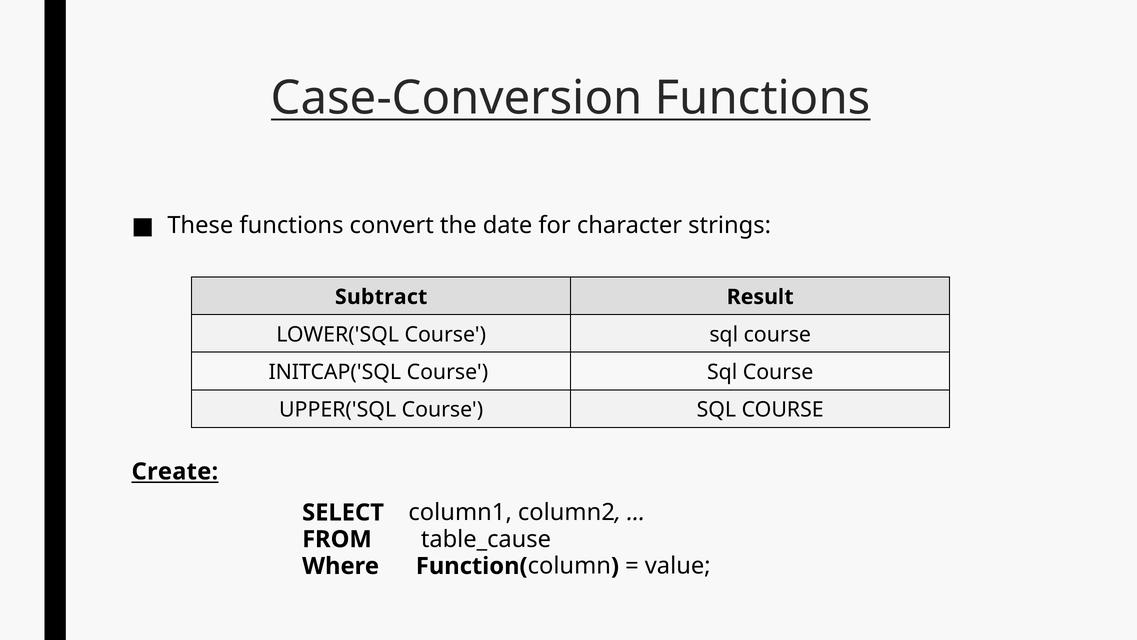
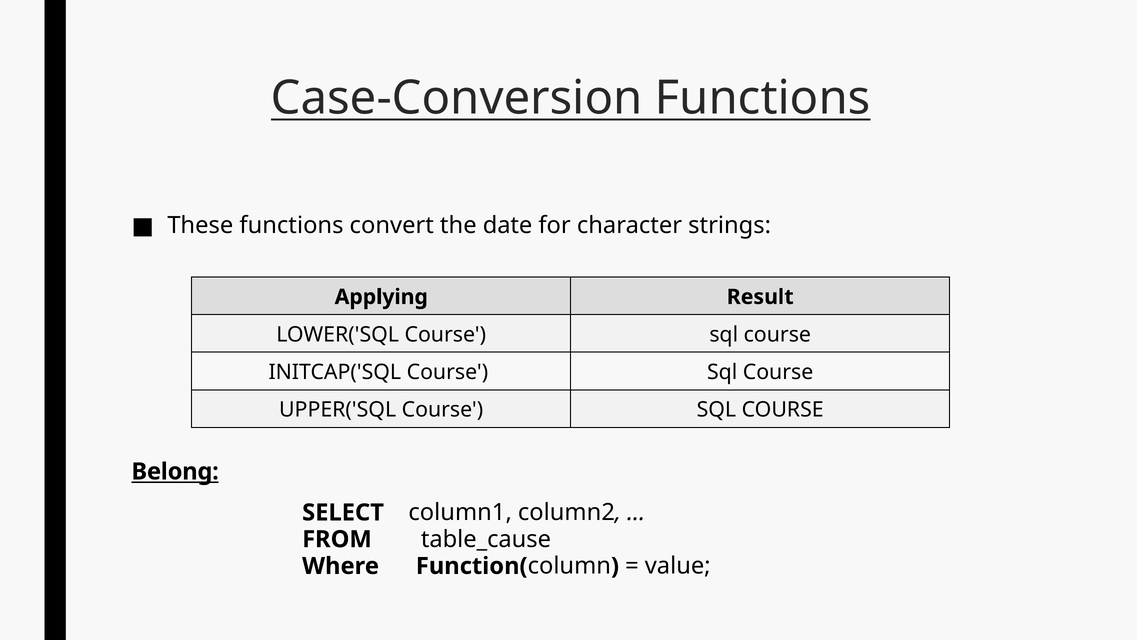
Subtract: Subtract -> Applying
Create: Create -> Belong
